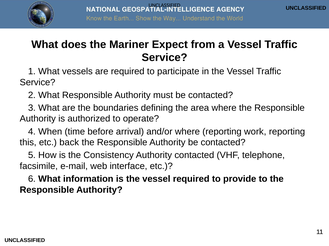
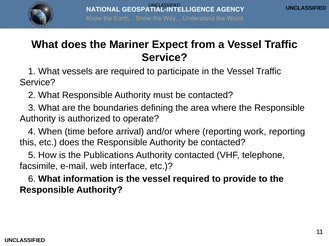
etc back: back -> does
Consistency: Consistency -> Publications
